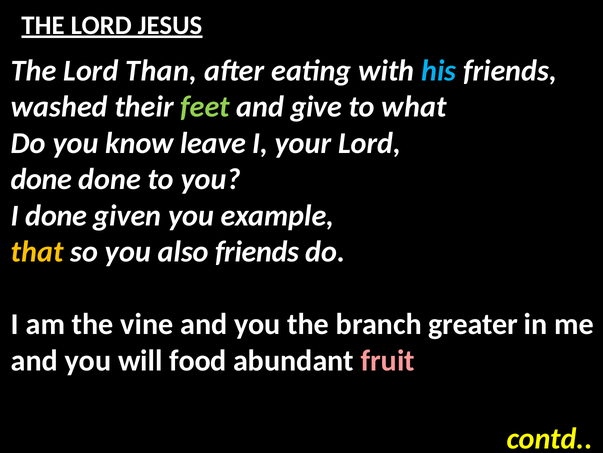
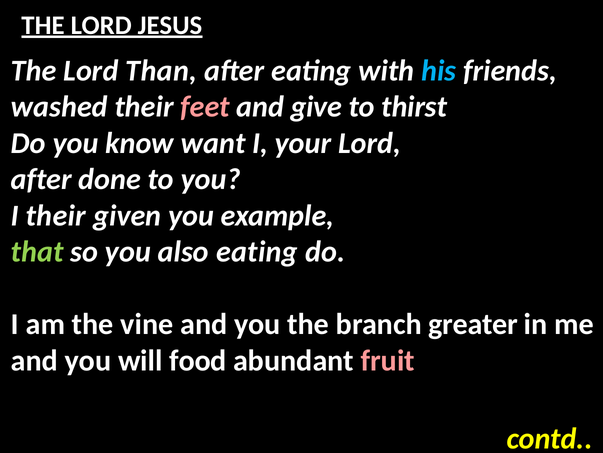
feet colour: light green -> pink
what: what -> thirst
leave: leave -> want
done at (41, 179): done -> after
I done: done -> their
that colour: yellow -> light green
also friends: friends -> eating
